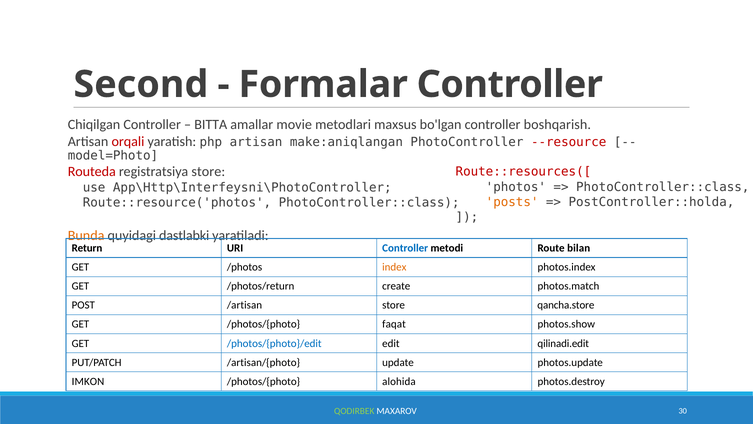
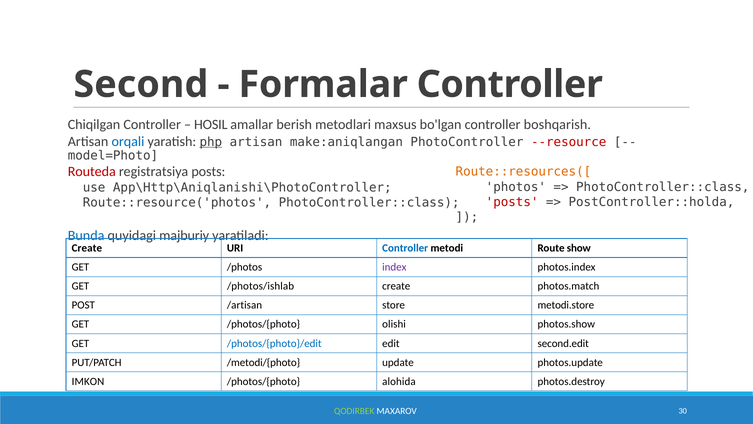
BITTA: BITTA -> HOSIL
movie: movie -> berish
orqali colour: red -> blue
php underline: none -> present
registratsiya store: store -> posts
Route::resources([ colour: red -> orange
App\Http\Interfeysni\PhotoController: App\Http\Interfeysni\PhotoController -> App\Http\Aniqlanishi\PhotoController
posts at (512, 202) colour: orange -> red
Bunda colour: orange -> blue
dastlabki: dastlabki -> majburiy
Return at (87, 248): Return -> Create
bilan: bilan -> show
index colour: orange -> purple
/photos/return: /photos/return -> /photos/ishlab
qancha.store: qancha.store -> metodi.store
faqat: faqat -> olishi
qilinadi.edit: qilinadi.edit -> second.edit
/artisan/{photo: /artisan/{photo -> /metodi/{photo
